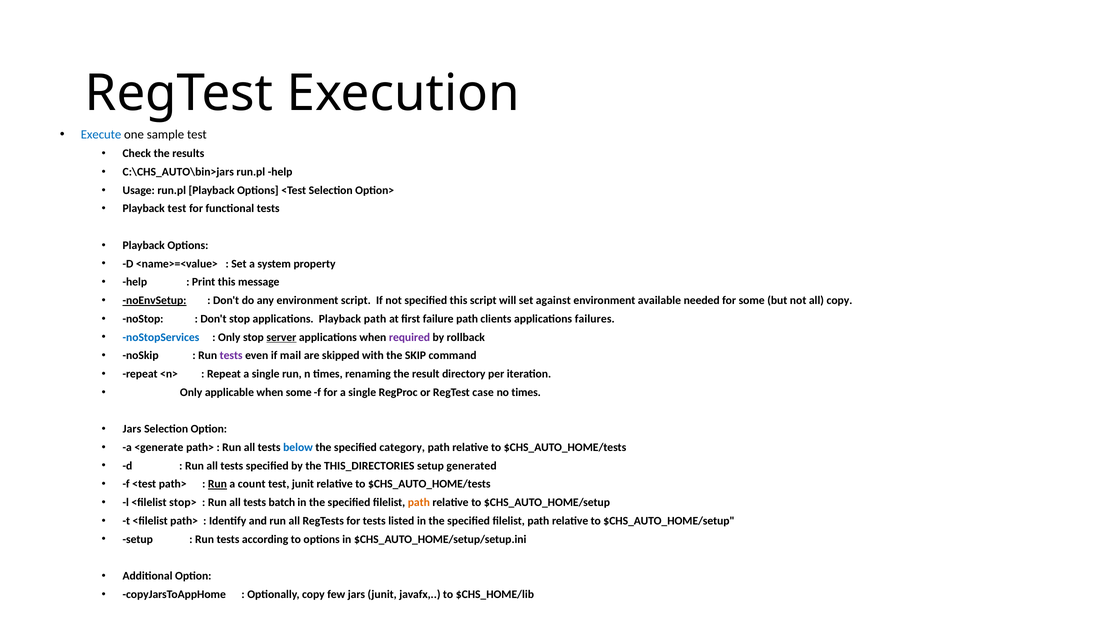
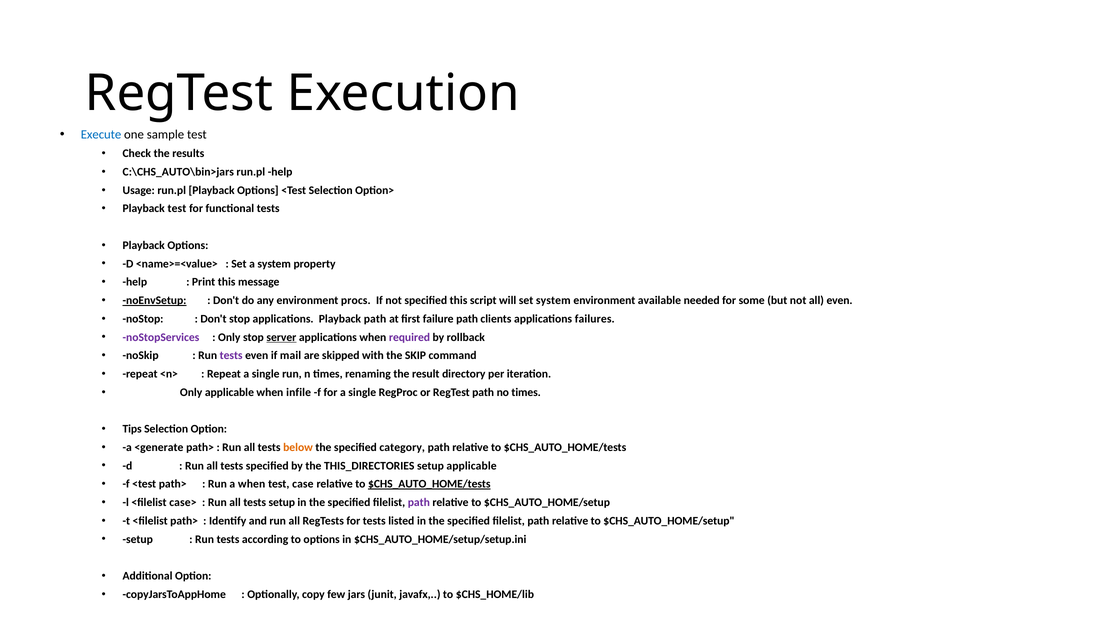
environment script: script -> procs
set against: against -> system
all copy: copy -> even
noStopServices colour: blue -> purple
when some: some -> infile
RegTest case: case -> path
Jars at (132, 429): Jars -> Tips
below colour: blue -> orange
setup generated: generated -> applicable
Run at (217, 484) underline: present -> none
a count: count -> when
test junit: junit -> case
$CHS_AUTO_HOME/tests at (429, 484) underline: none -> present
stop>: stop> -> case>
tests batch: batch -> setup
path at (419, 502) colour: orange -> purple
